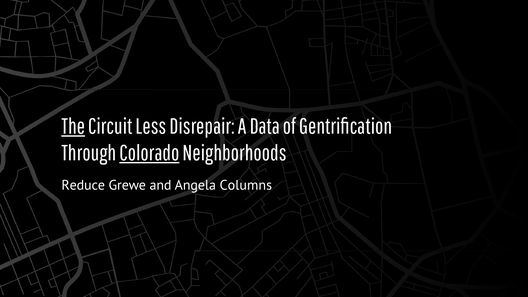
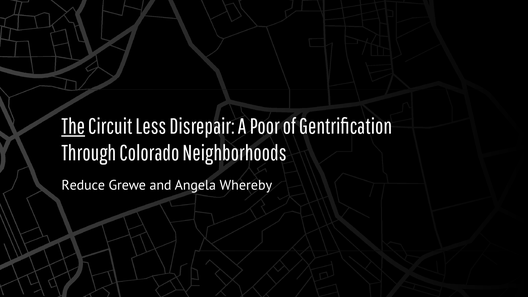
Data: Data -> Poor
Colorado underline: present -> none
Columns: Columns -> Whereby
